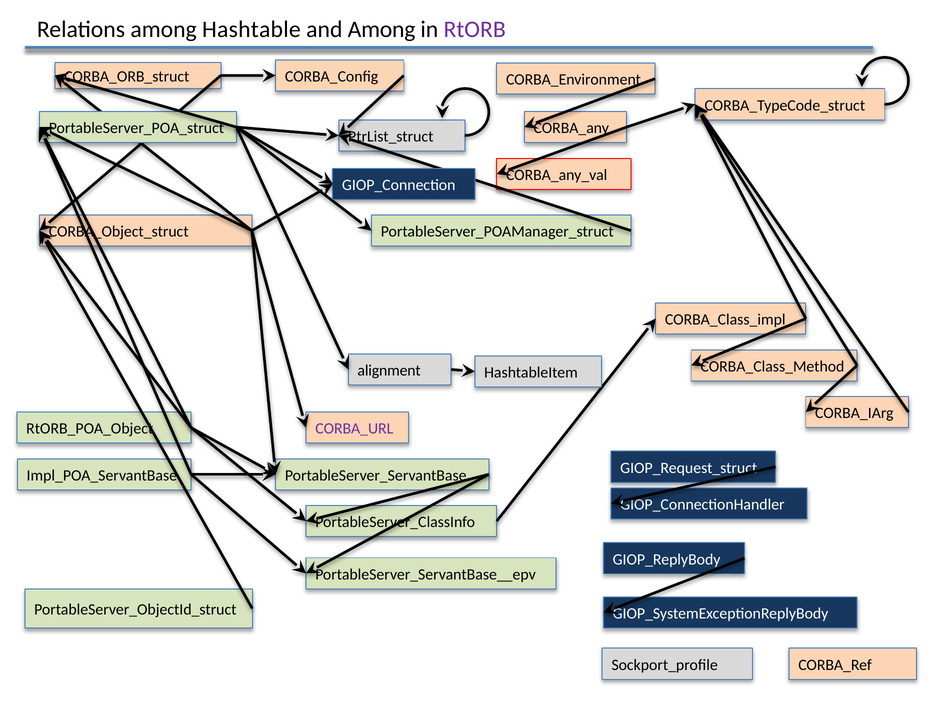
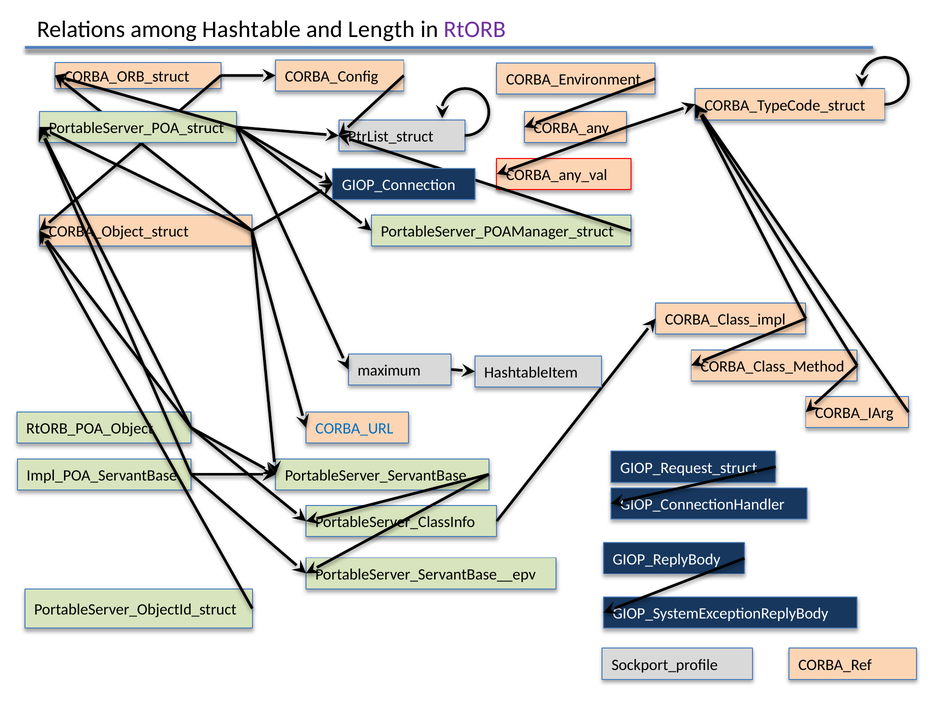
and Among: Among -> Length
alignment: alignment -> maximum
CORBA_URL colour: purple -> blue
